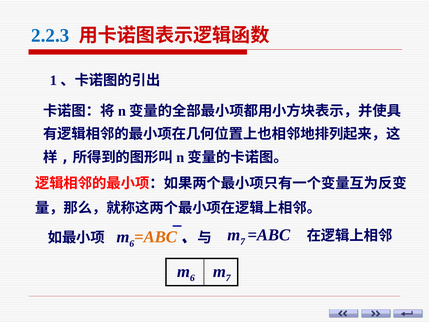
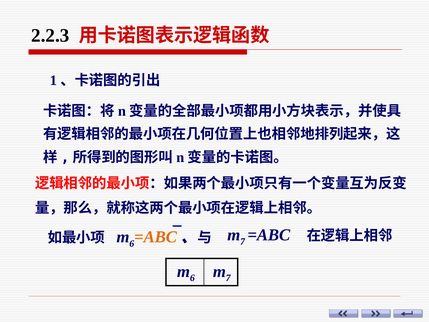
2.2.3 colour: blue -> black
